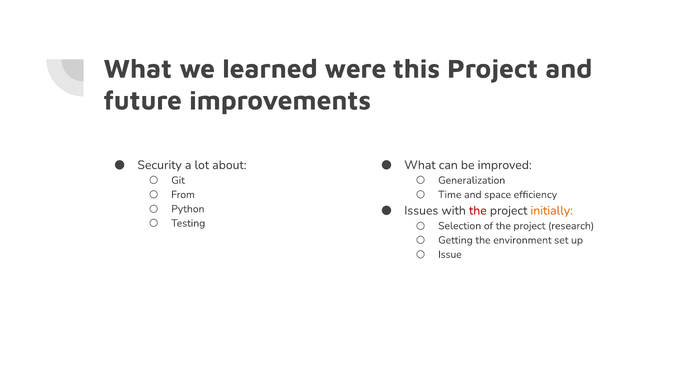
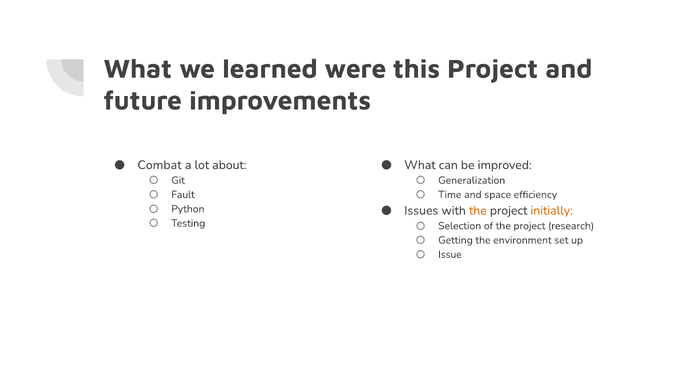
Security: Security -> Combat
From: From -> Fault
the at (478, 210) colour: red -> orange
